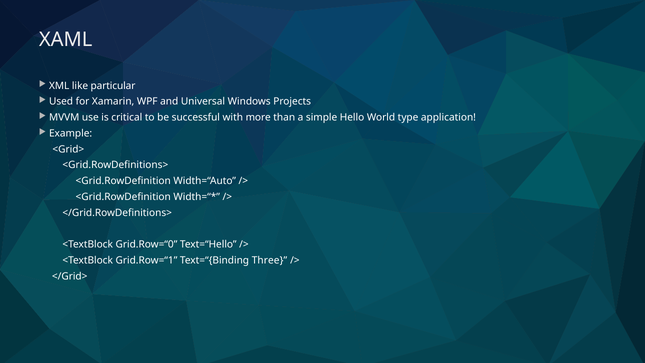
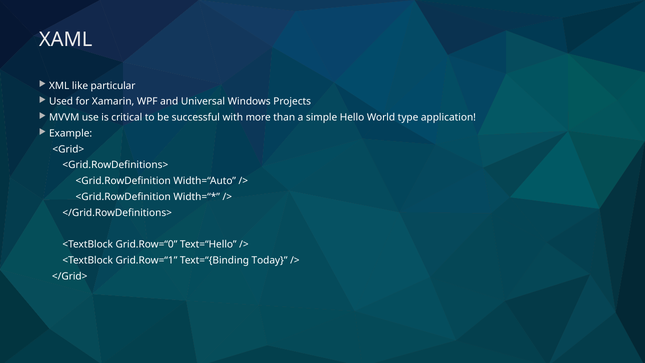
Three: Three -> Today
